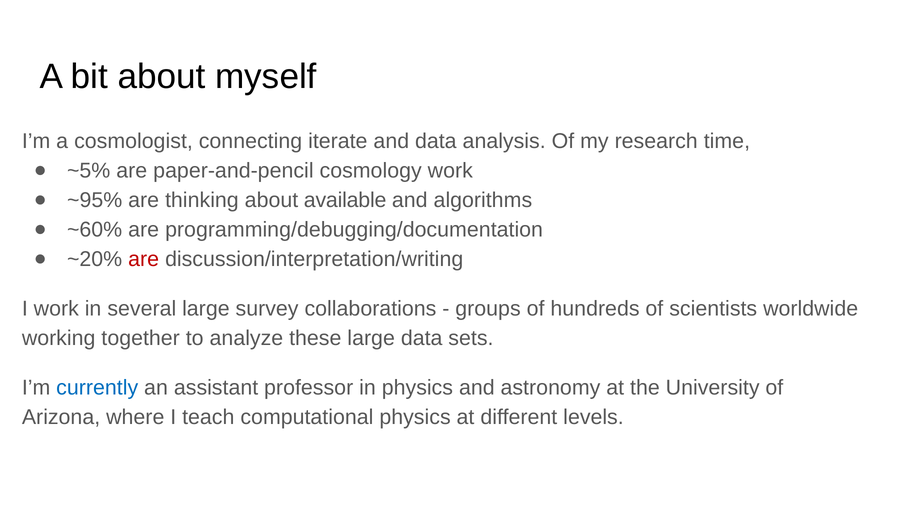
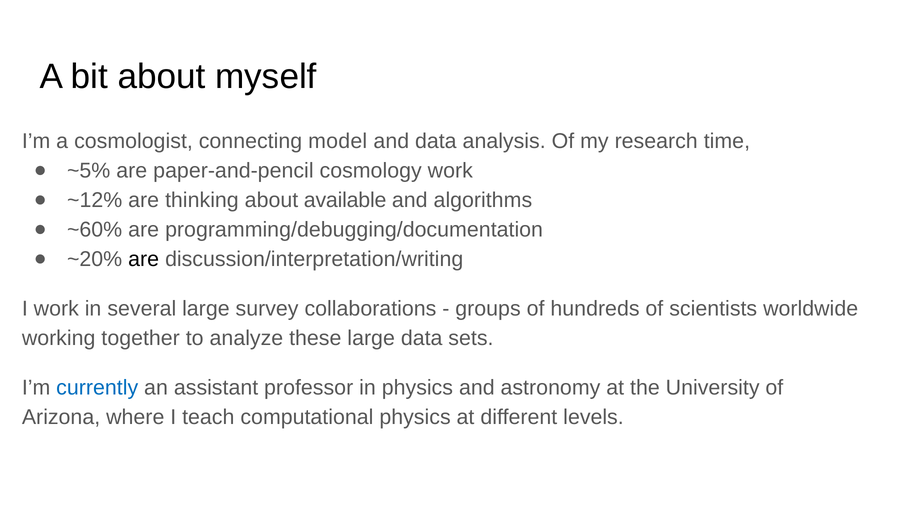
iterate: iterate -> model
~95%: ~95% -> ~12%
are at (144, 259) colour: red -> black
